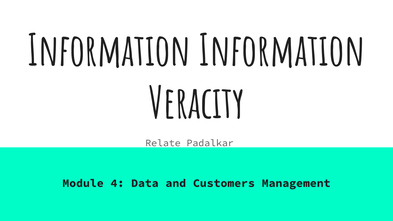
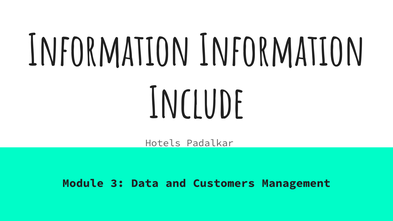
Veracity: Veracity -> Include
Relate: Relate -> Hotels
4: 4 -> 3
